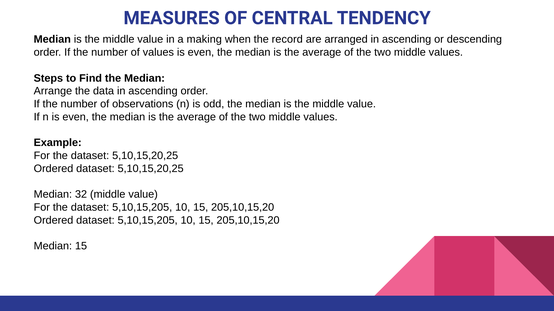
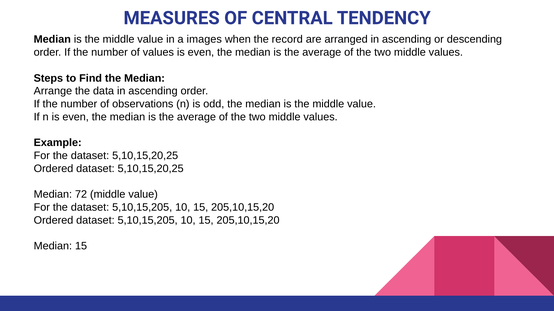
making: making -> images
32: 32 -> 72
